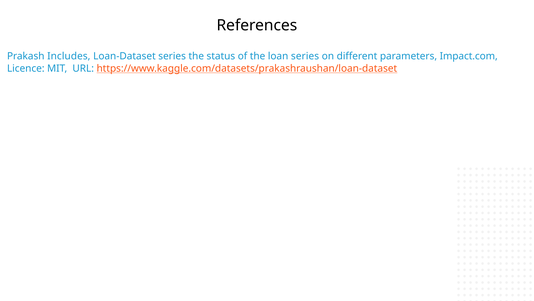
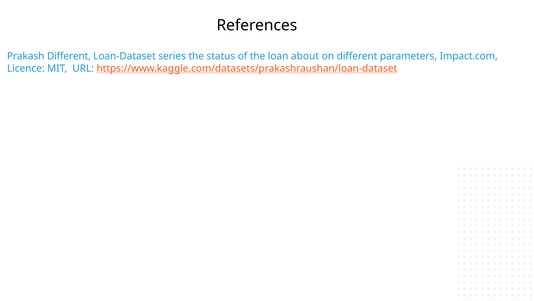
Prakash Includes: Includes -> Different
loan series: series -> about
